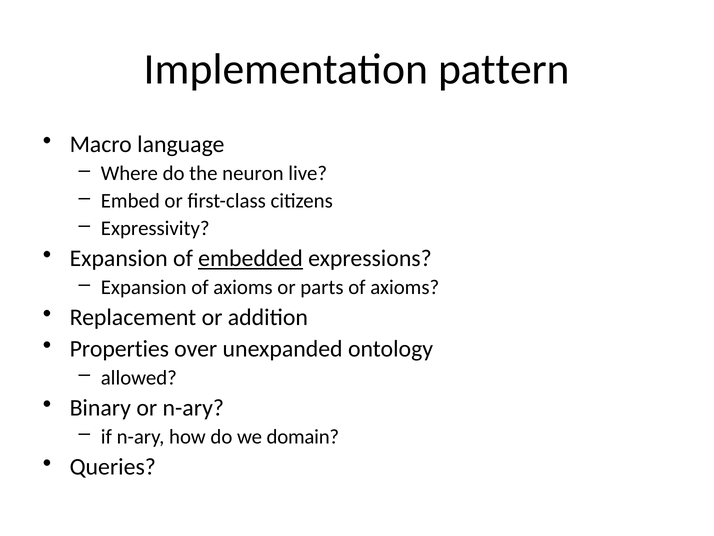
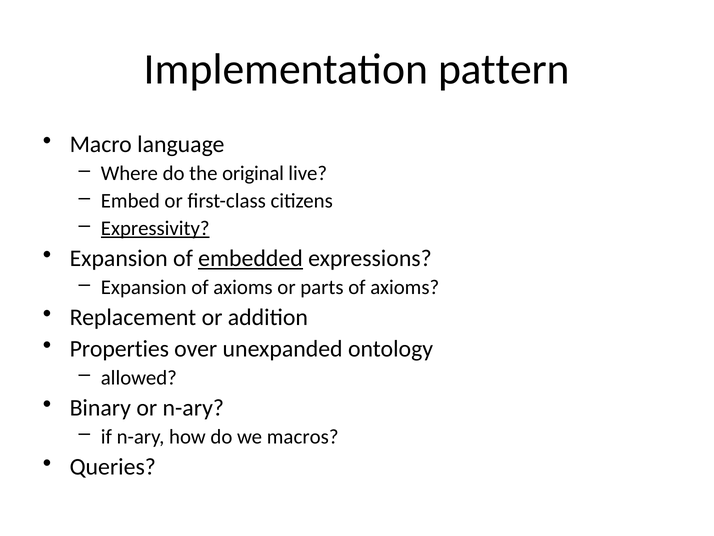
neuron: neuron -> original
Expressivity underline: none -> present
domain: domain -> macros
